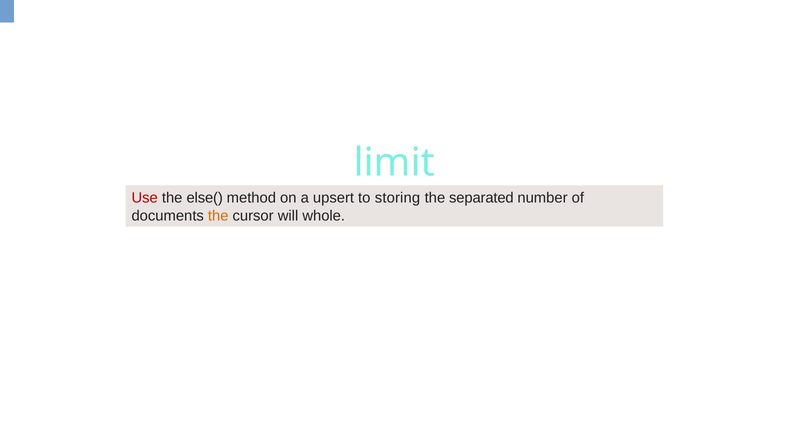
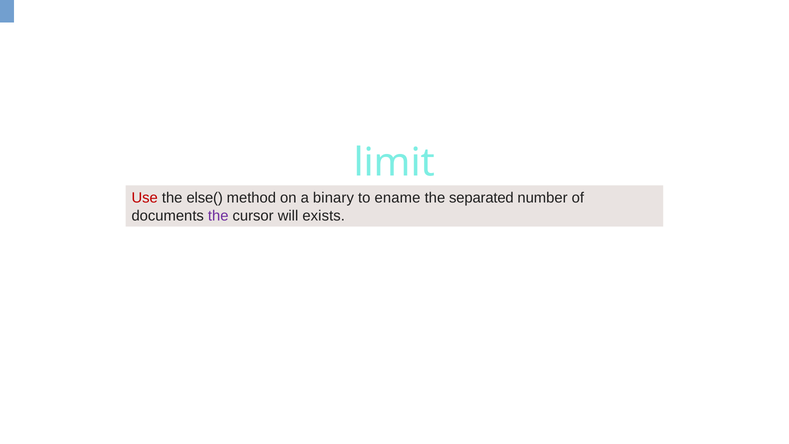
upsert: upsert -> binary
storing: storing -> ename
the at (218, 216) colour: orange -> purple
whole: whole -> exists
